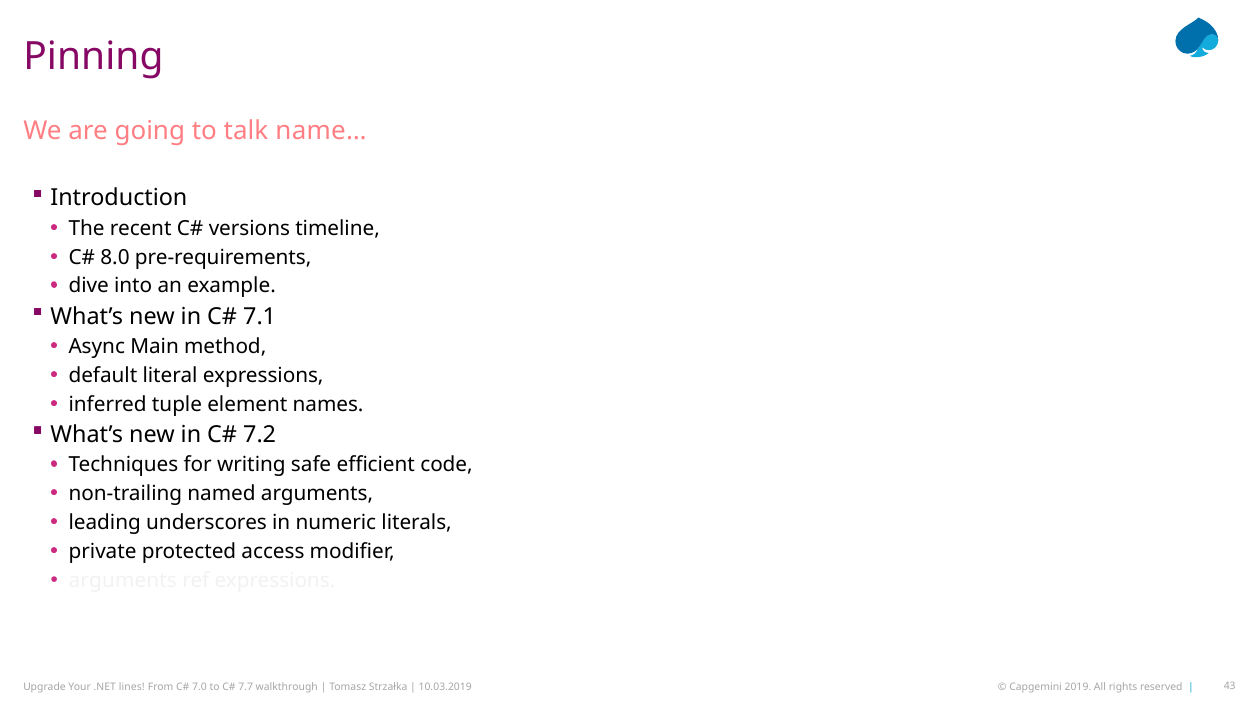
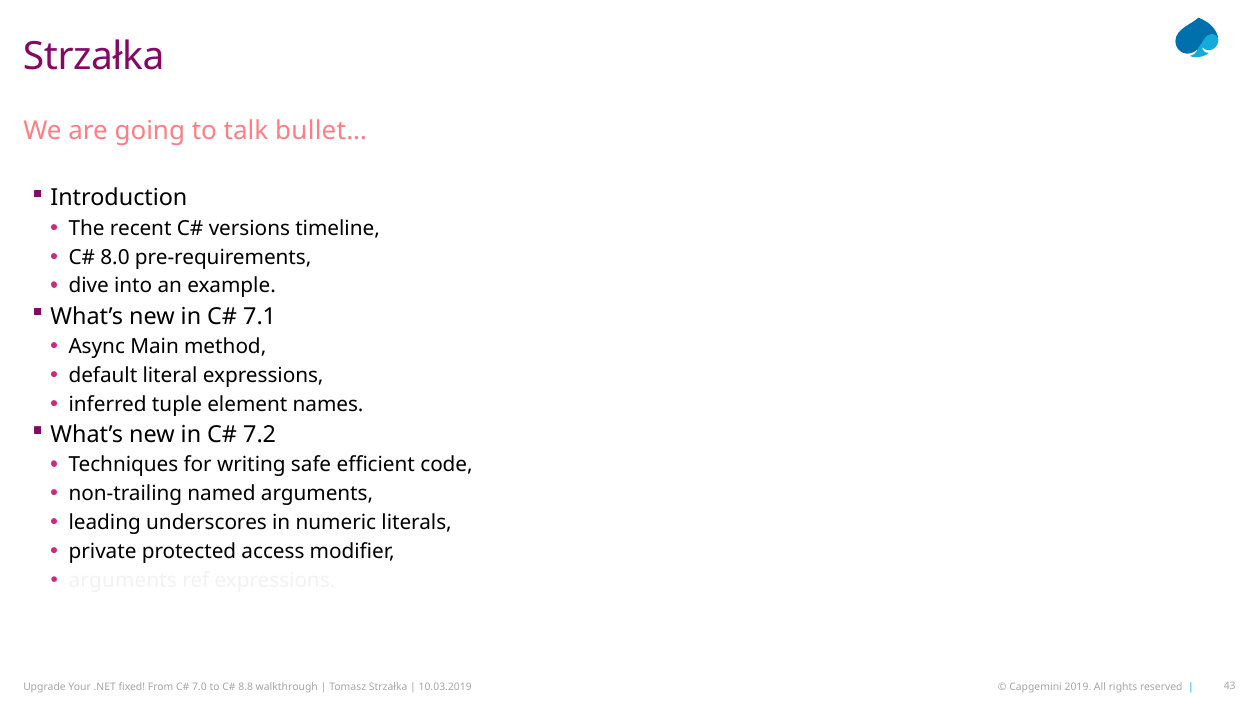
Pinning at (93, 56): Pinning -> Strzałka
name…: name… -> bullet…
lines: lines -> fixed
7.7: 7.7 -> 8.8
